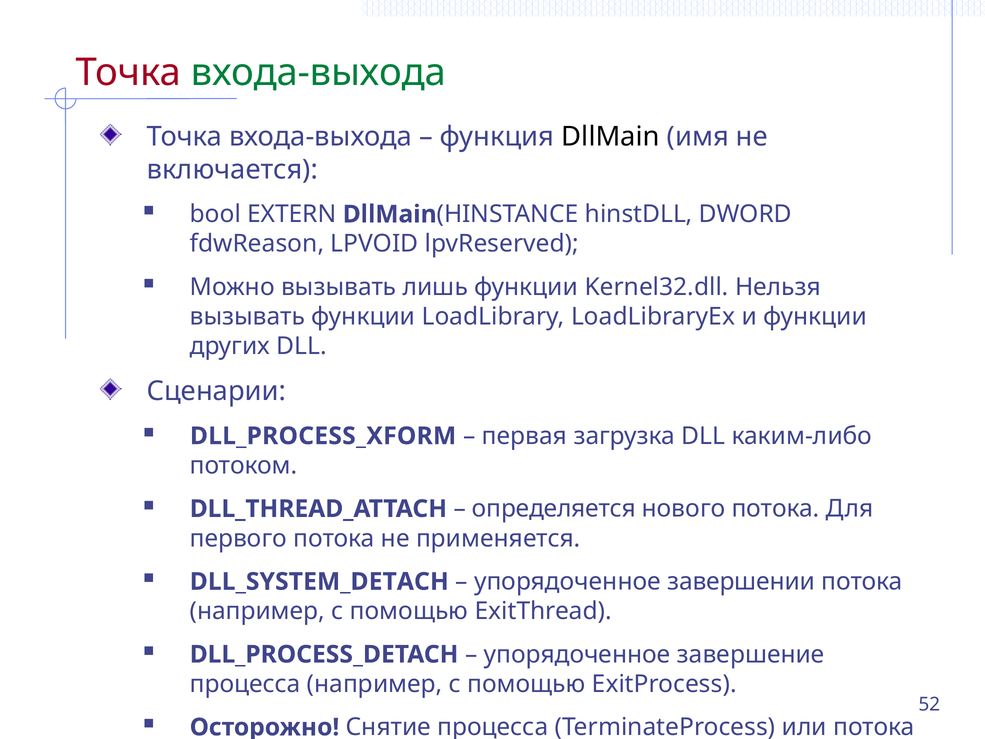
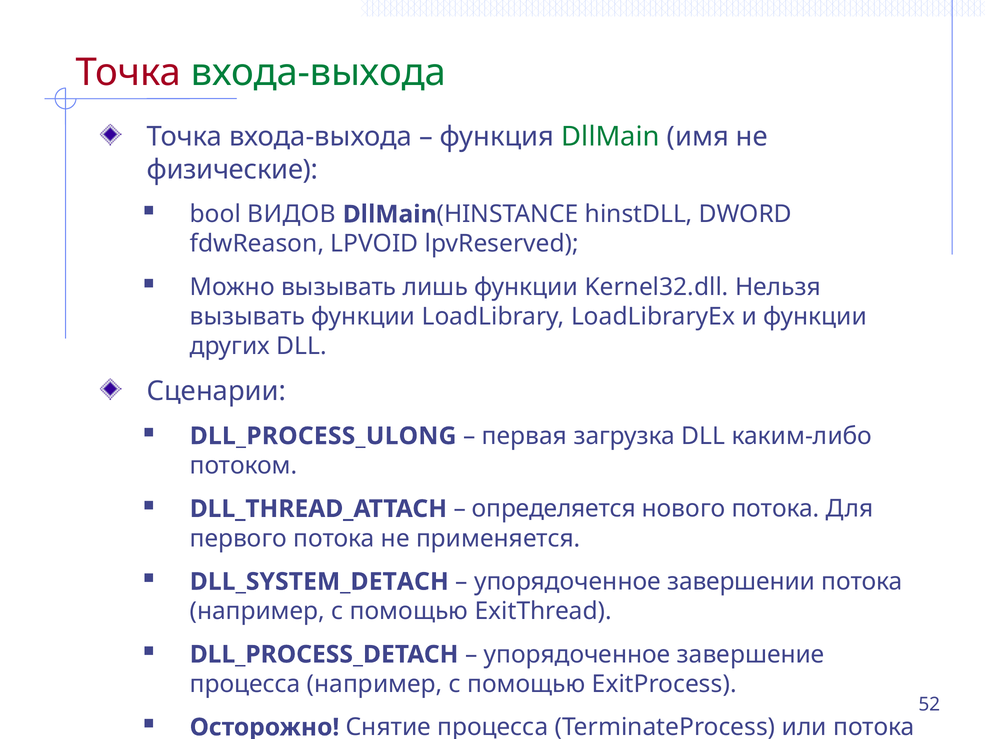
DllMain at (611, 137) colour: black -> green
включается: включается -> физические
EXTERN: EXTERN -> ВИДОВ
DLL_PROCESS_XFORM: DLL_PROCESS_XFORM -> DLL_PROCESS_ULONG
